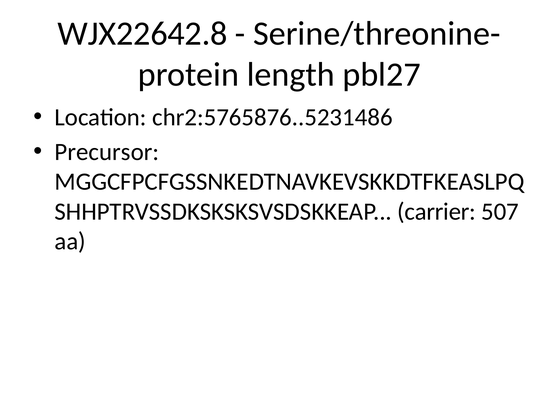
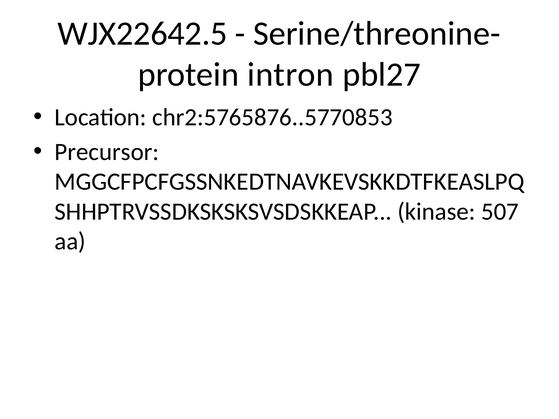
WJX22642.8: WJX22642.8 -> WJX22642.5
length: length -> intron
chr2:5765876..5231486: chr2:5765876..5231486 -> chr2:5765876..5770853
carrier: carrier -> kinase
